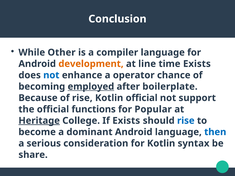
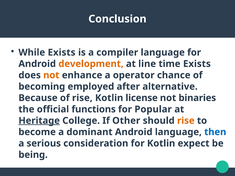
While Other: Other -> Exists
not at (51, 75) colour: blue -> orange
employed underline: present -> none
boilerplate: boilerplate -> alternative
Kotlin official: official -> license
support: support -> binaries
If Exists: Exists -> Other
rise at (186, 121) colour: blue -> orange
syntax: syntax -> expect
share: share -> being
